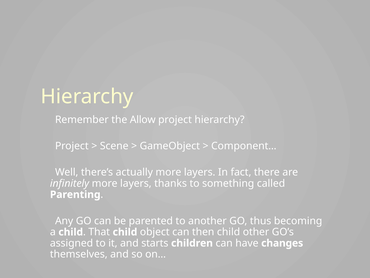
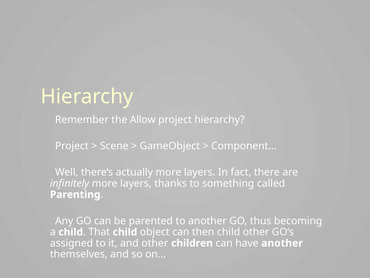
and starts: starts -> other
have changes: changes -> another
